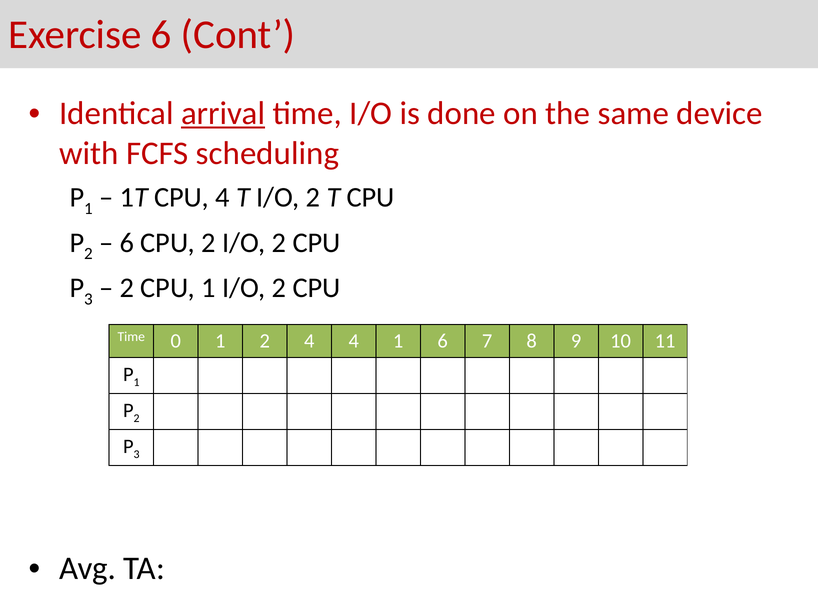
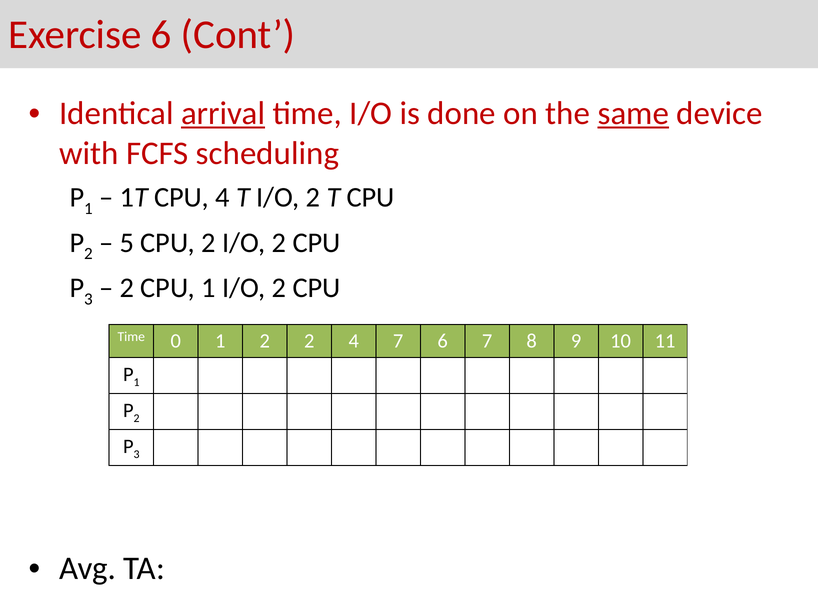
same underline: none -> present
6 at (127, 242): 6 -> 5
2 4: 4 -> 2
4 1: 1 -> 7
